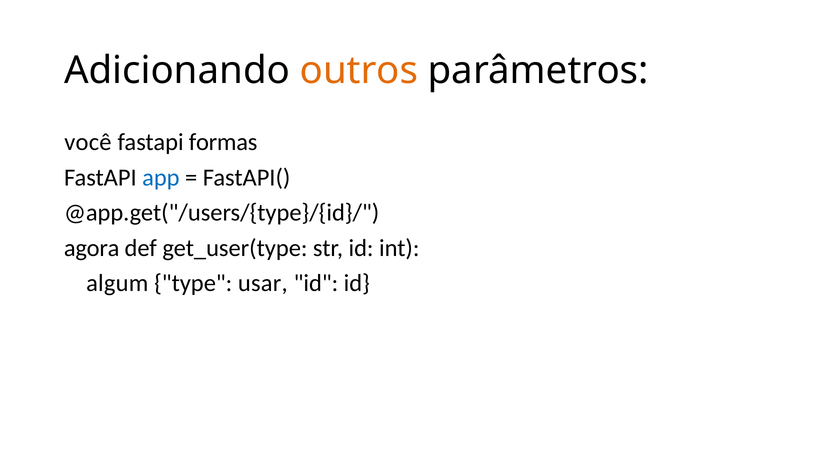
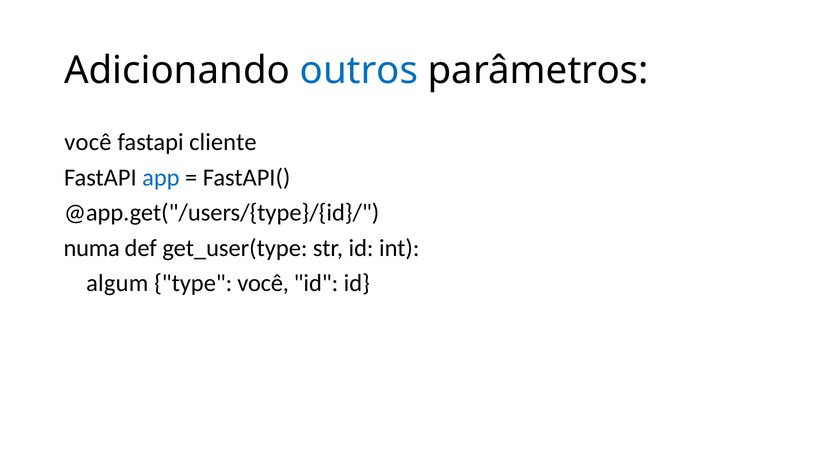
outros colour: orange -> blue
formas: formas -> cliente
agora: agora -> numa
type usar: usar -> você
